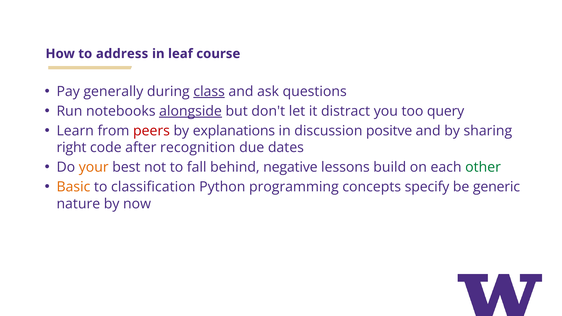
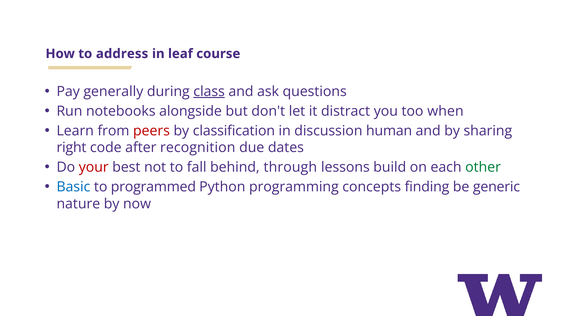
alongside underline: present -> none
query: query -> when
explanations: explanations -> classification
positve: positve -> human
your colour: orange -> red
negative: negative -> through
Basic colour: orange -> blue
classification: classification -> programmed
specify: specify -> finding
